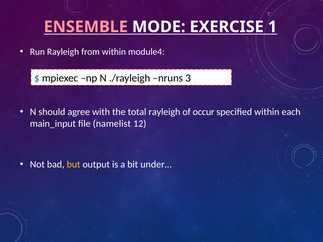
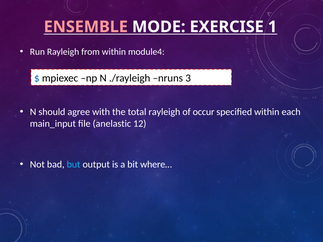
namelist: namelist -> anelastic
but colour: yellow -> light blue
under…: under… -> where…
